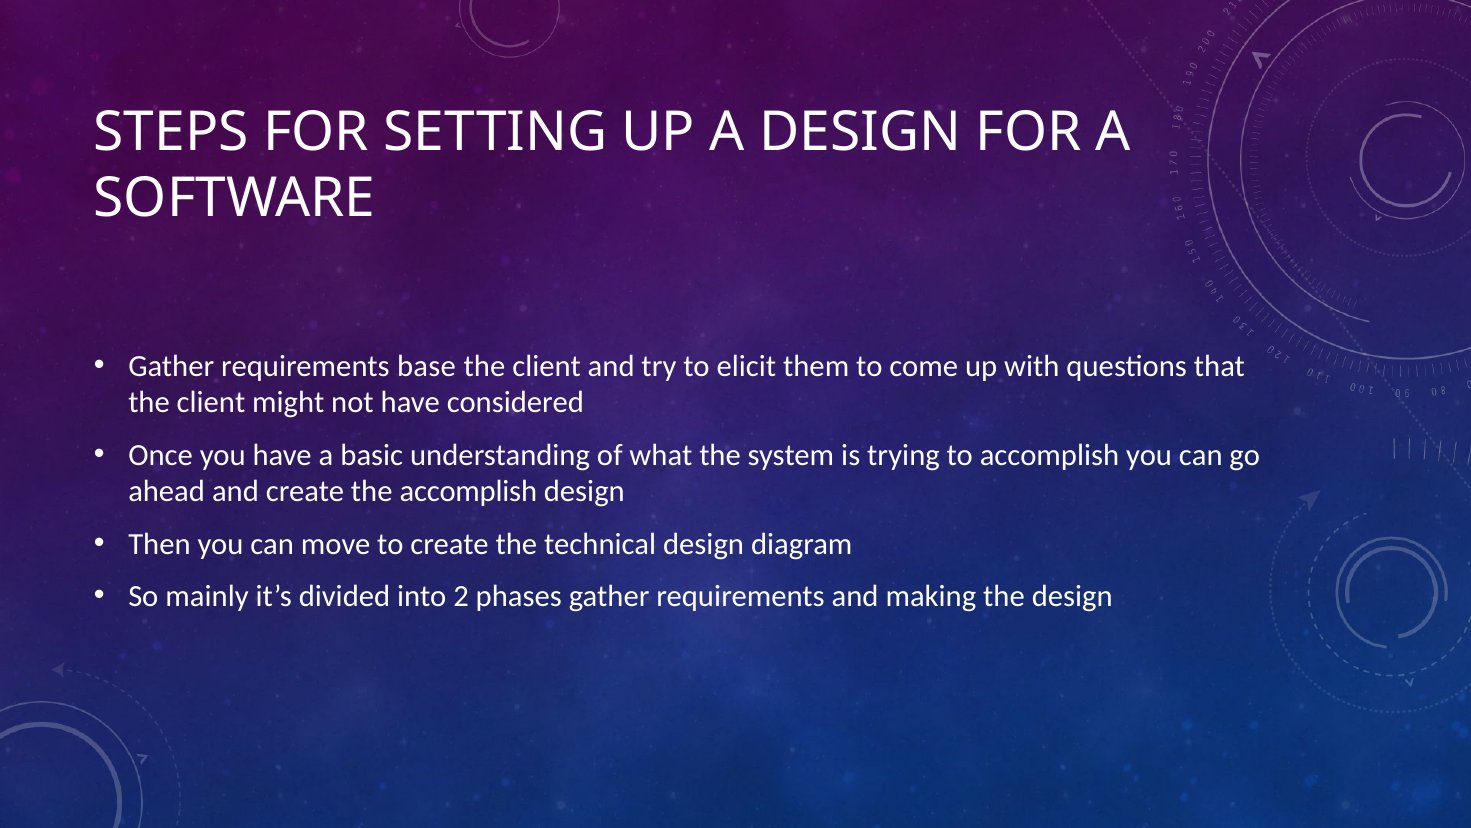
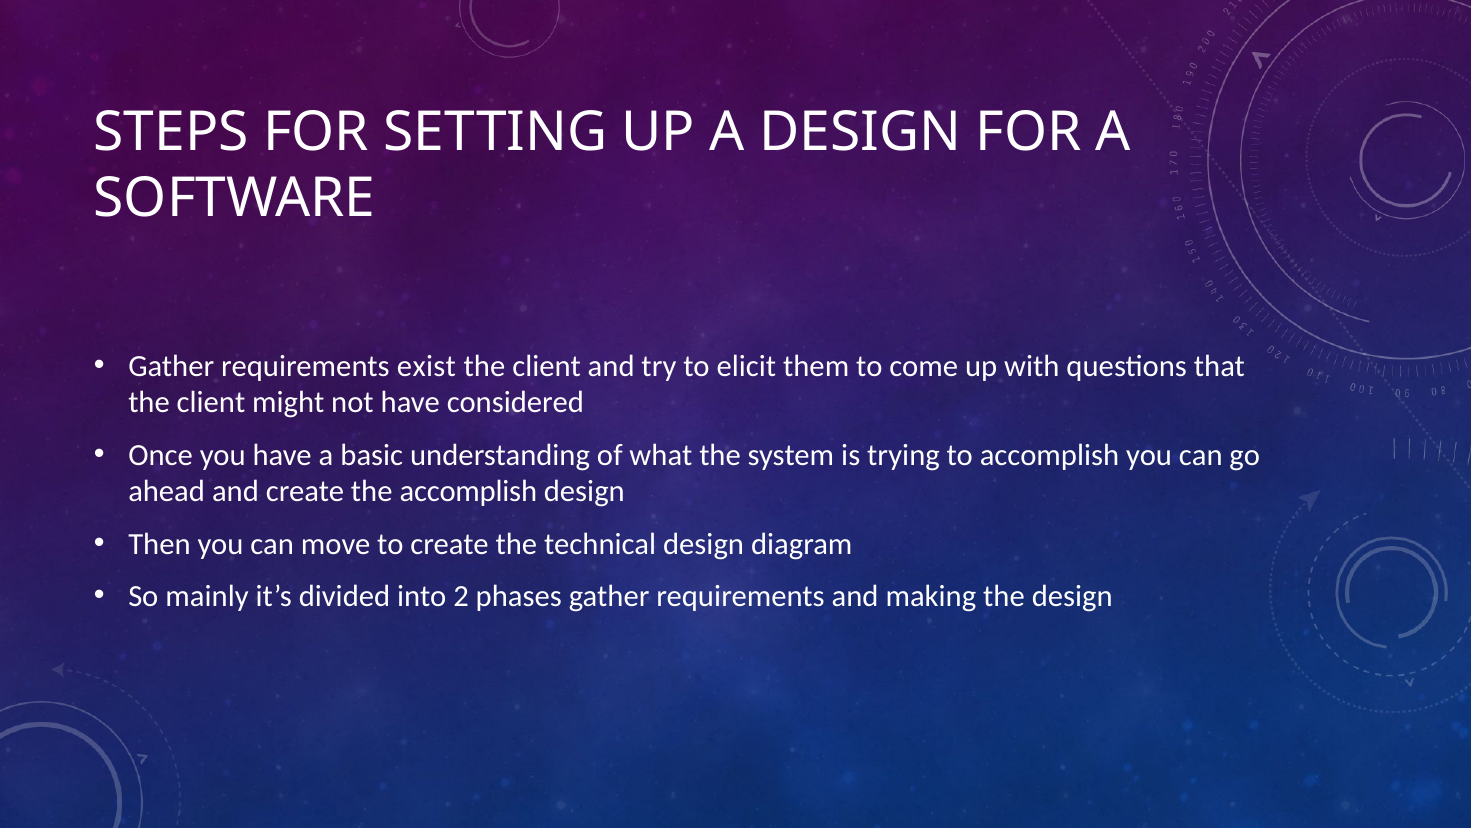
base: base -> exist
